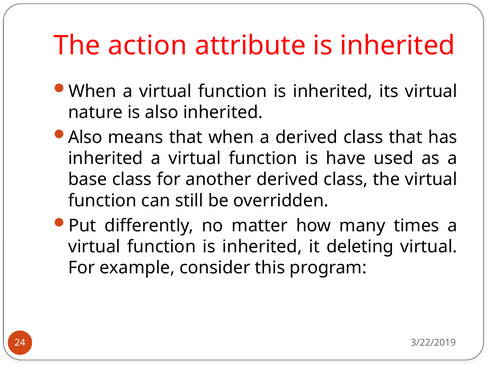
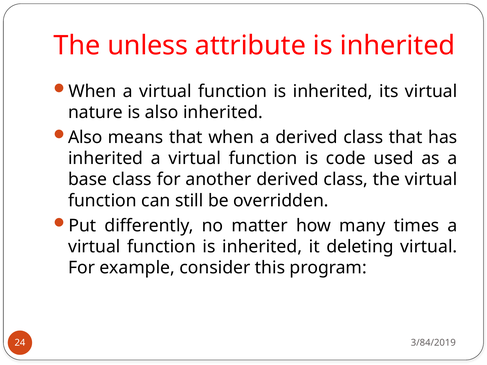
action: action -> unless
have: have -> code
3/22/2019: 3/22/2019 -> 3/84/2019
